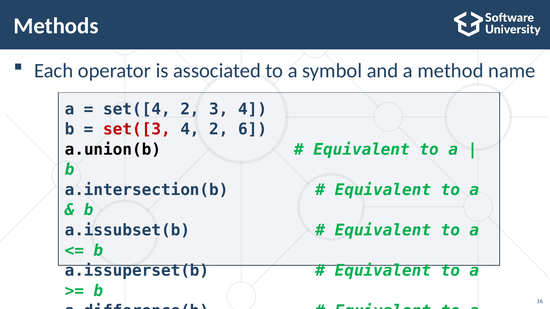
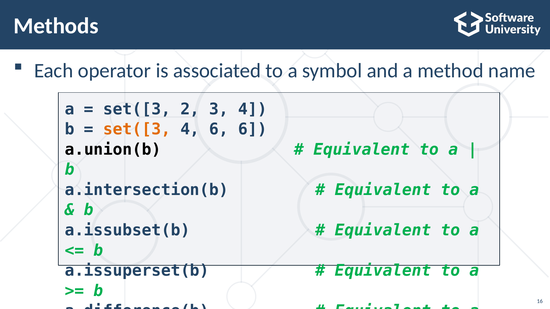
set([4 at (137, 109): set([4 -> set([3
set([3 at (137, 129) colour: red -> orange
4 2: 2 -> 6
